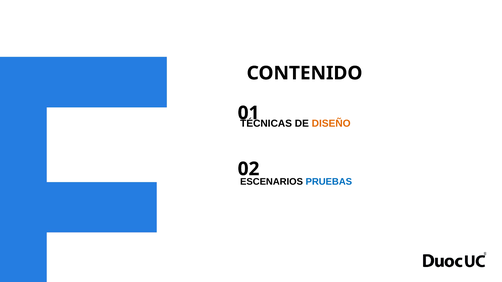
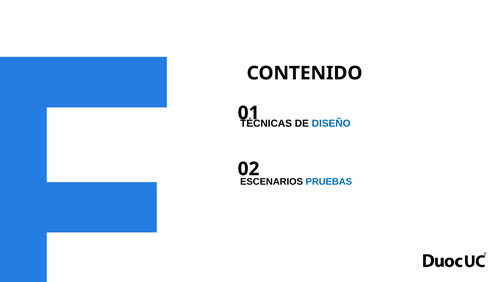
DISEÑO colour: orange -> blue
